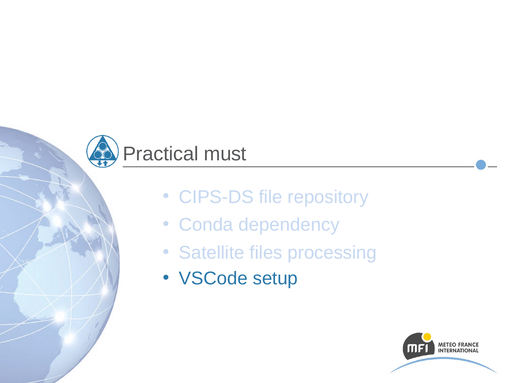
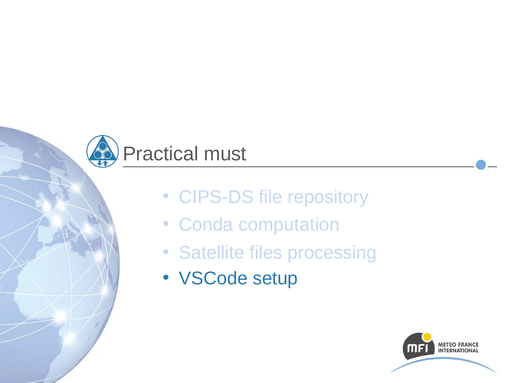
dependency: dependency -> computation
